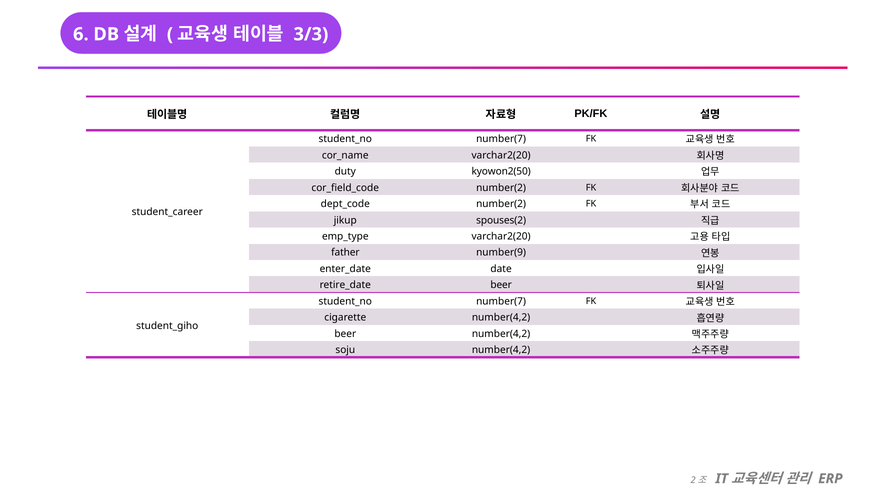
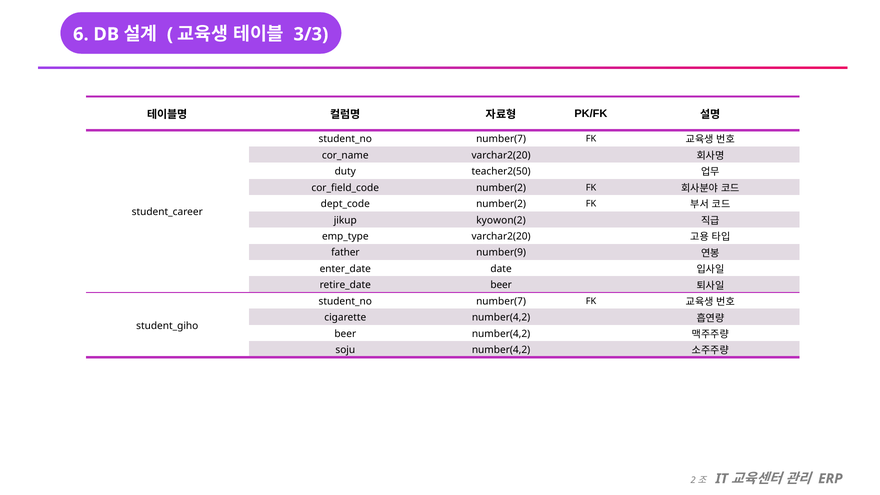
kyowon2(50: kyowon2(50 -> teacher2(50
spouses(2: spouses(2 -> kyowon(2
